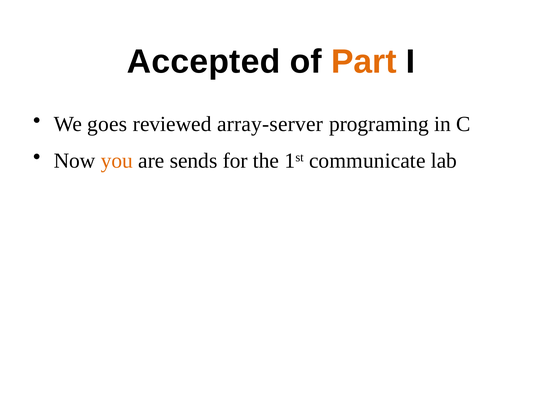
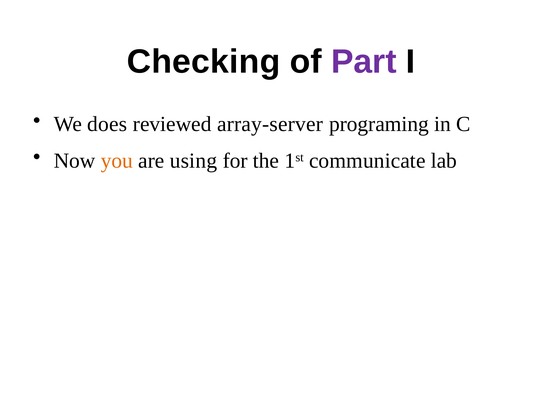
Accepted: Accepted -> Checking
Part colour: orange -> purple
goes: goes -> does
sends: sends -> using
